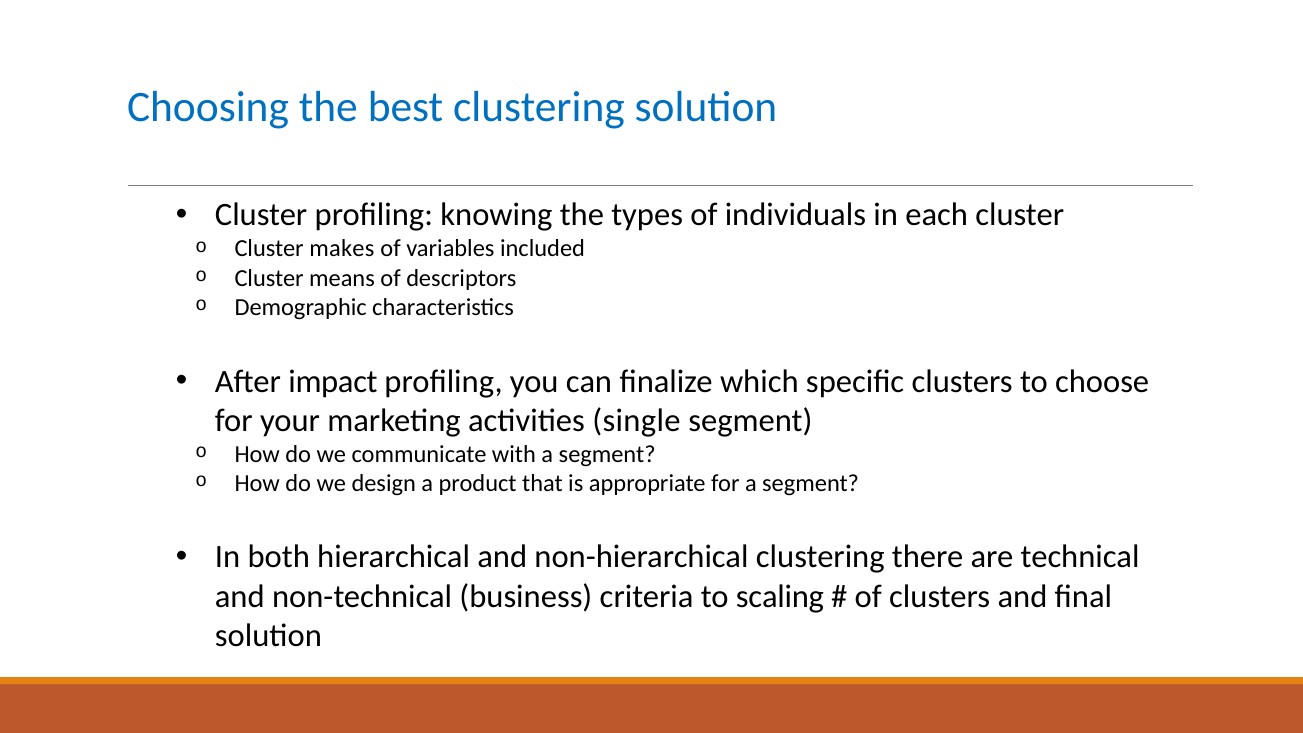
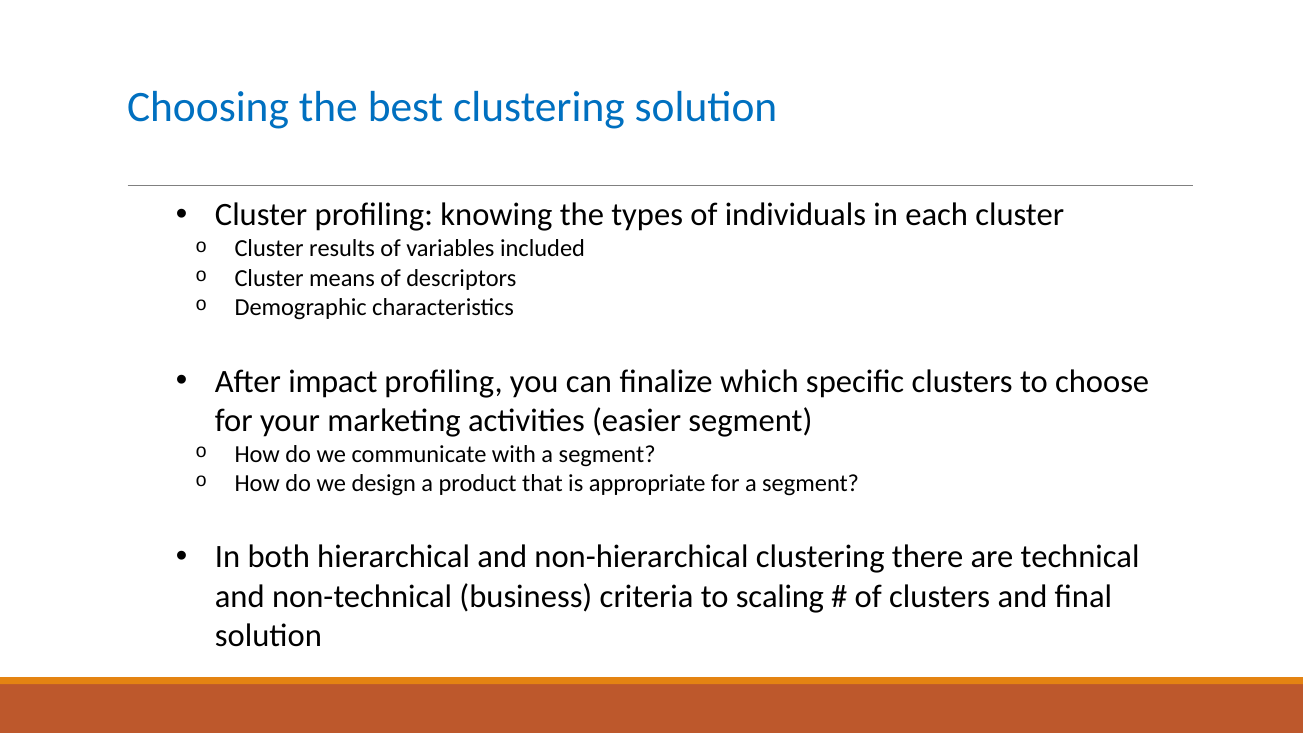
makes: makes -> results
single: single -> easier
